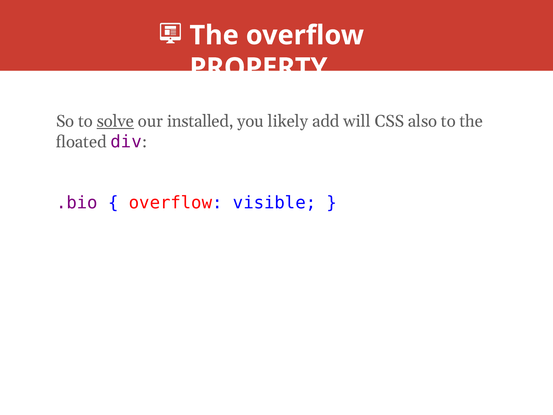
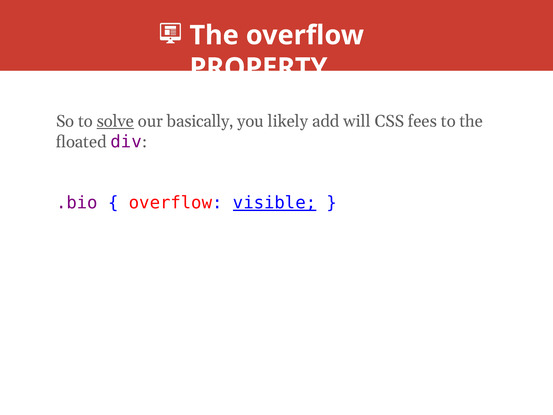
installed: installed -> basically
also: also -> fees
visible underline: none -> present
